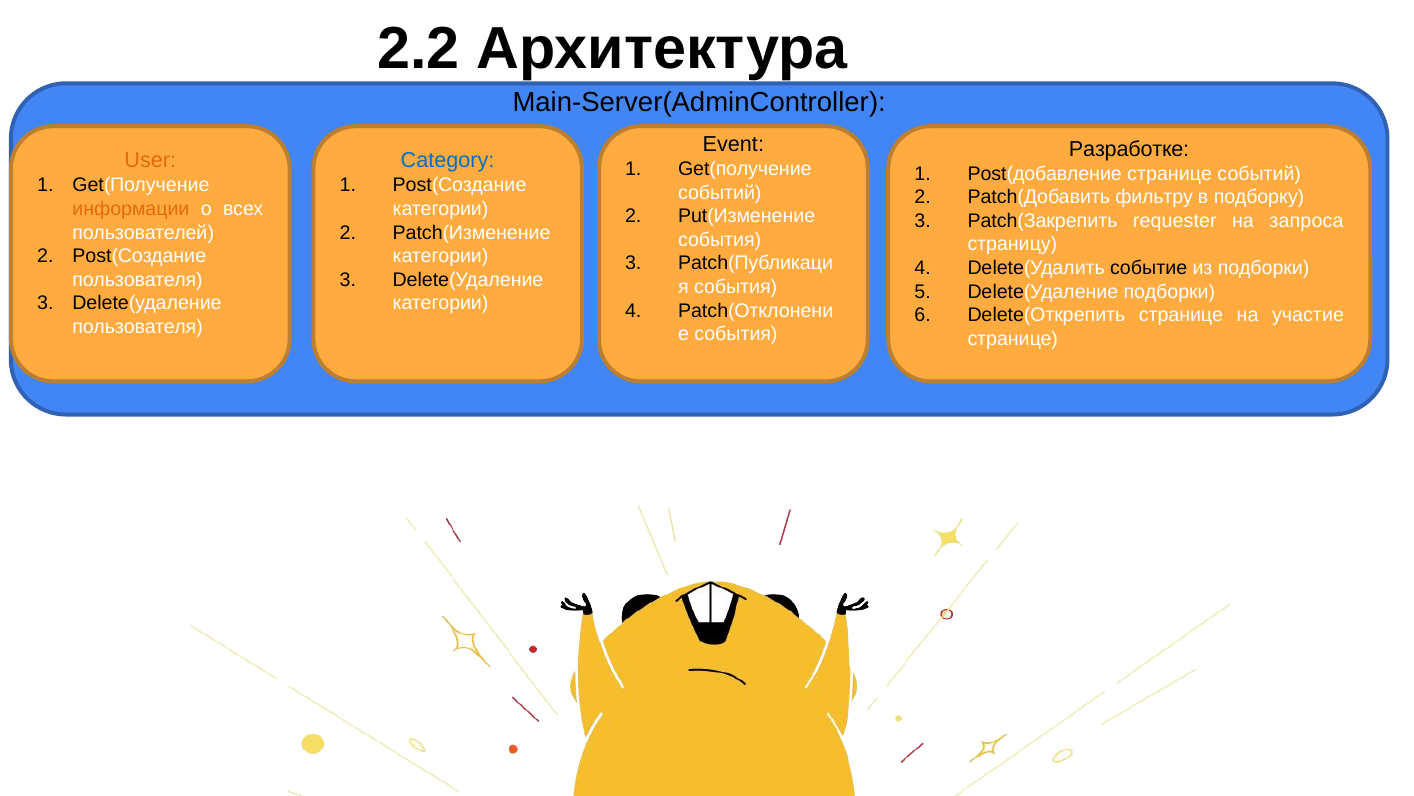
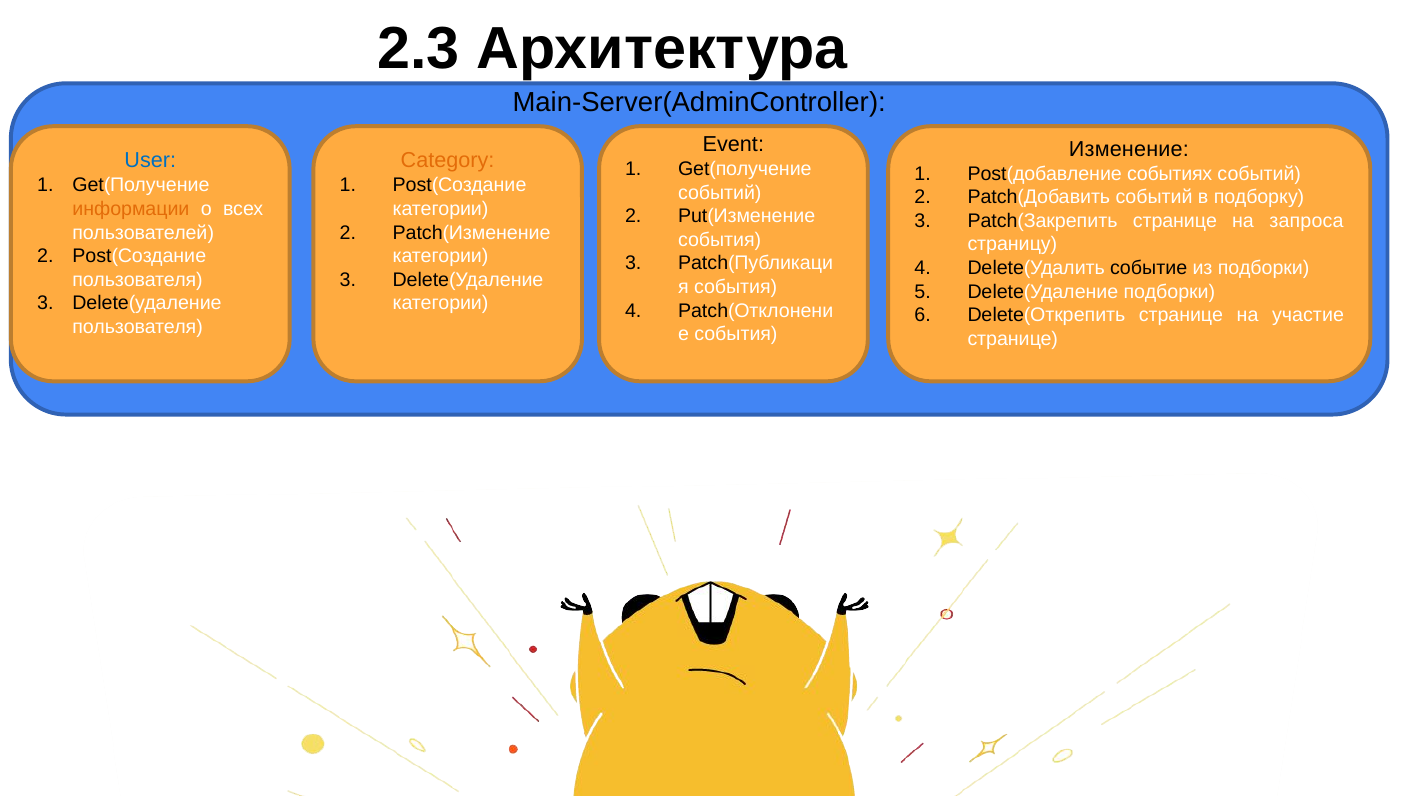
2.2: 2.2 -> 2.3
Разработке: Разработке -> Изменение
User colour: orange -> blue
Category colour: blue -> orange
Post(добавление странице: странице -> событиях
Patch(Добавить фильтру: фильтру -> событий
Patch(Закрепить requester: requester -> странице
